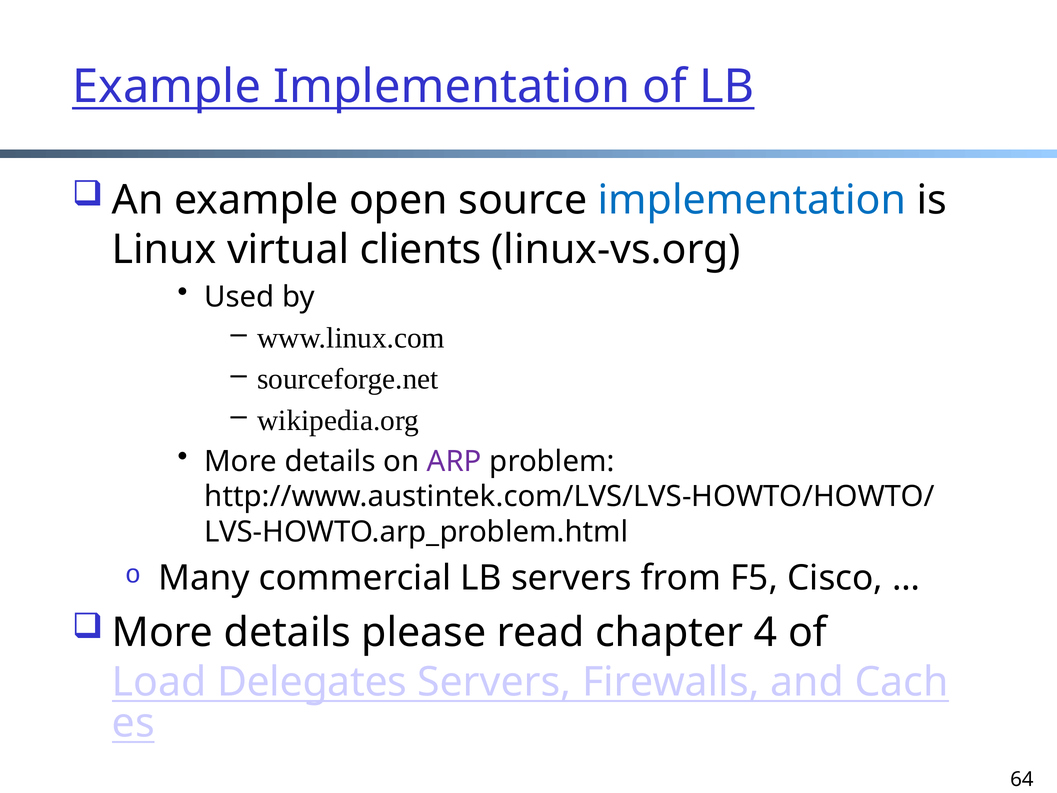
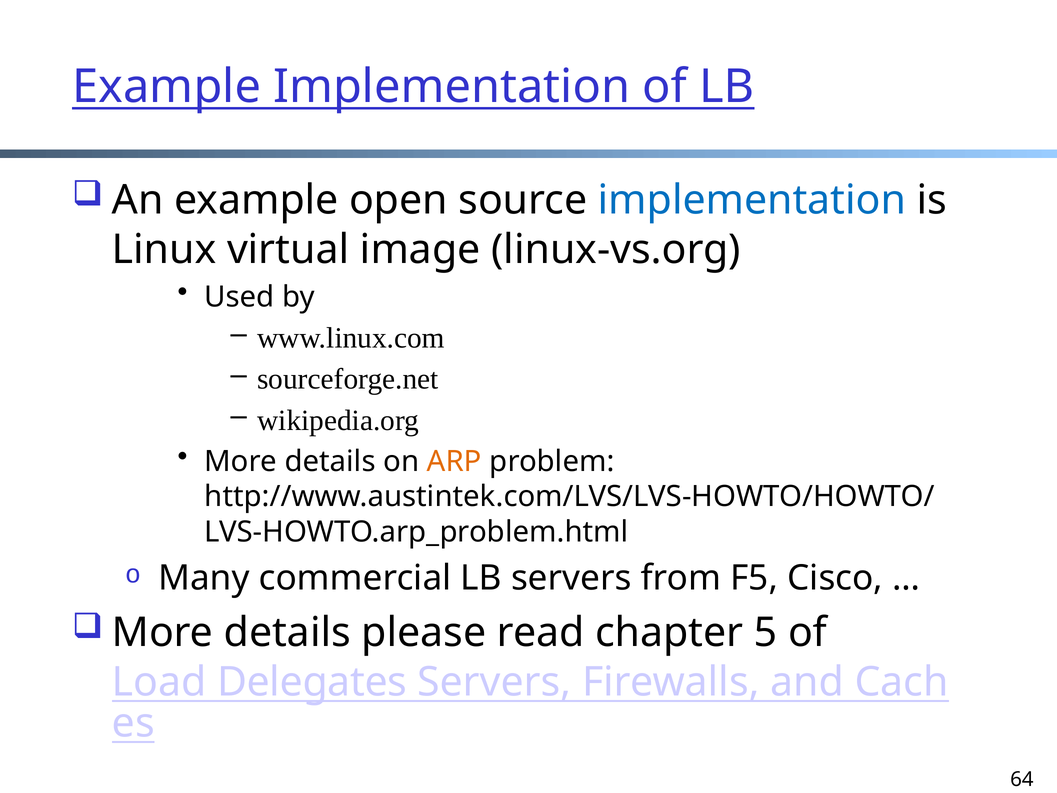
clients: clients -> image
ARP colour: purple -> orange
4: 4 -> 5
